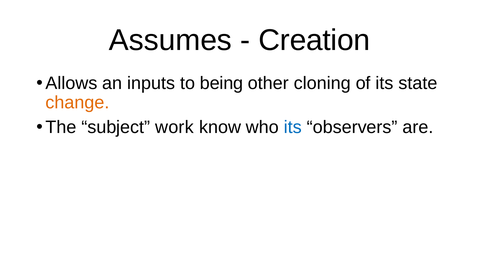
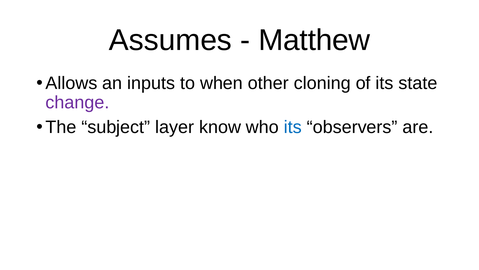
Creation: Creation -> Matthew
being: being -> when
change colour: orange -> purple
work: work -> layer
